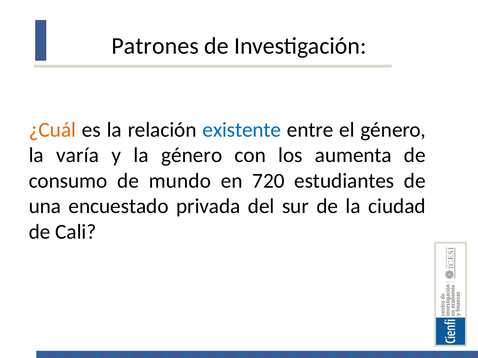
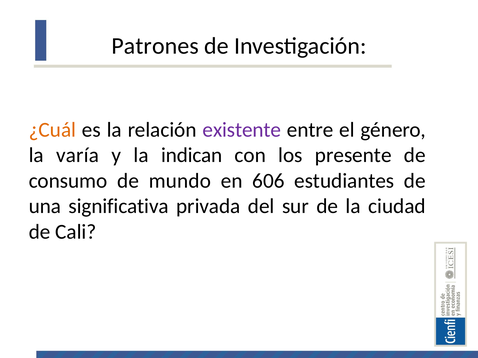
existente colour: blue -> purple
la género: género -> indican
aumenta: aumenta -> presente
720: 720 -> 606
encuestado: encuestado -> significativa
